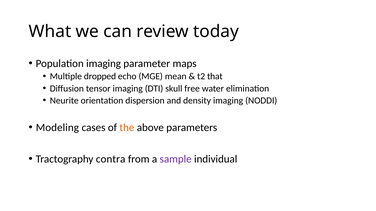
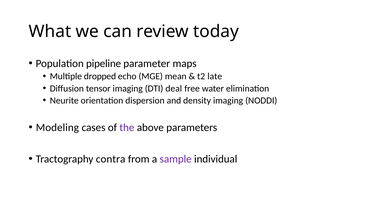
Population imaging: imaging -> pipeline
that: that -> late
skull: skull -> deal
the colour: orange -> purple
